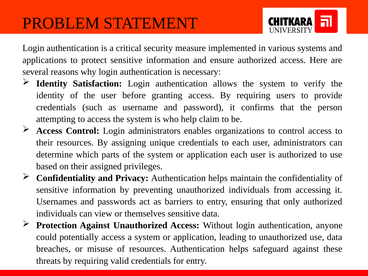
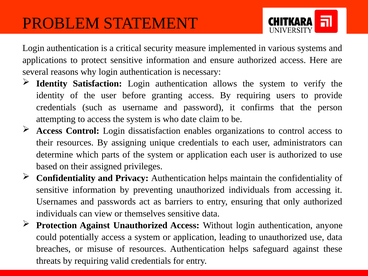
help: help -> date
Login administrators: administrators -> dissatisfaction
